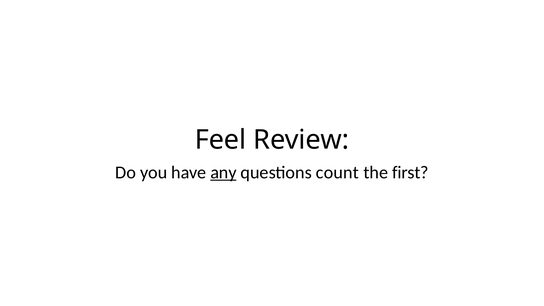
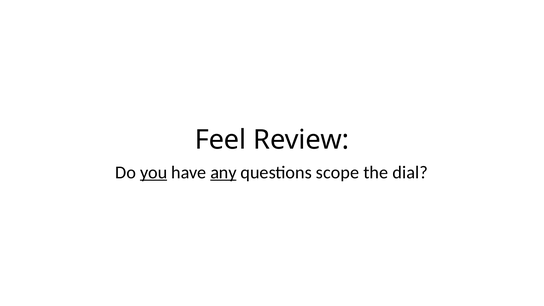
you underline: none -> present
count: count -> scope
first: first -> dial
